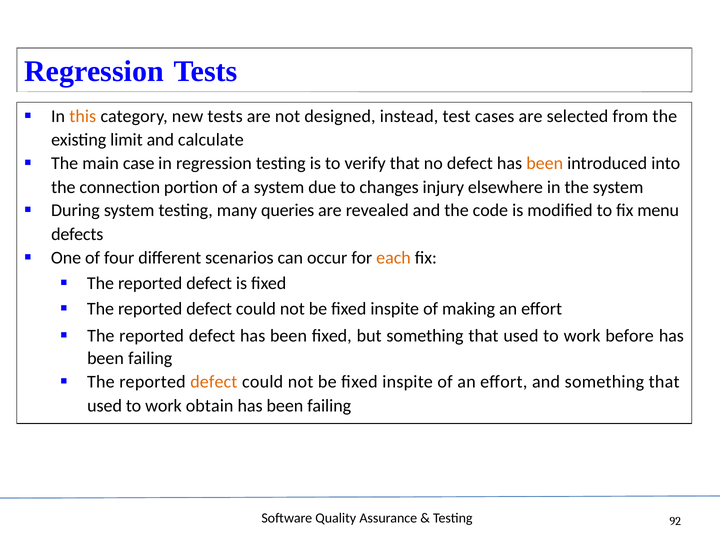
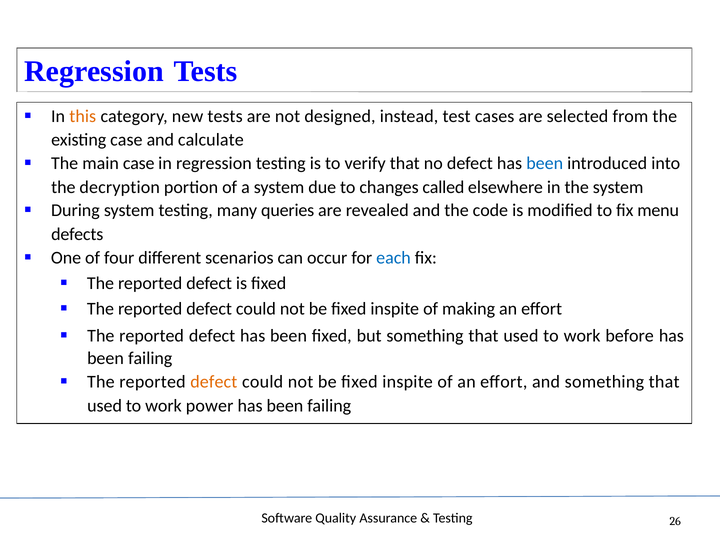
existing limit: limit -> case
been at (545, 163) colour: orange -> blue
connection: connection -> decryption
injury: injury -> called
each colour: orange -> blue
obtain: obtain -> power
92: 92 -> 26
